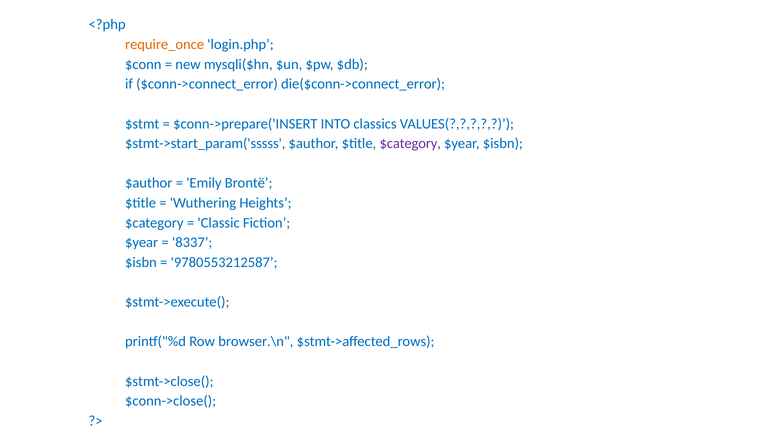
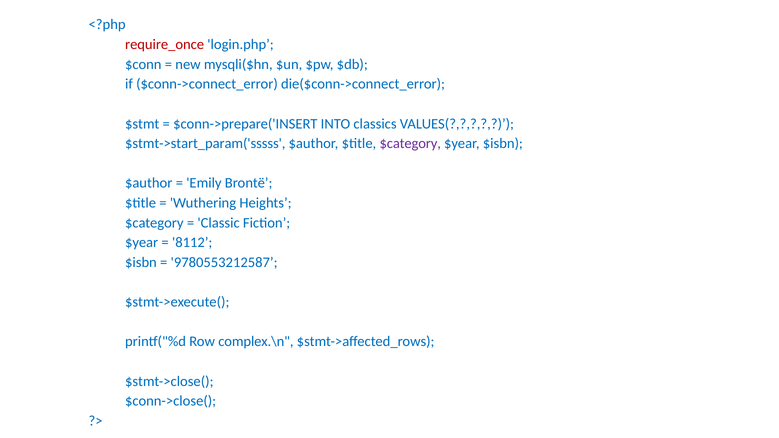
require_once colour: orange -> red
8337: 8337 -> 8112
browser.\n: browser.\n -> complex.\n
